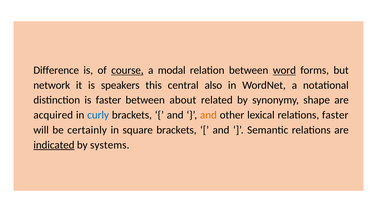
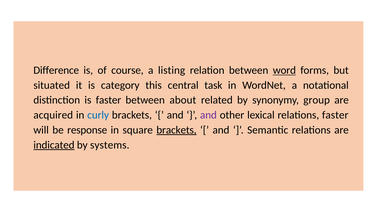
course underline: present -> none
modal: modal -> listing
network: network -> situated
speakers: speakers -> category
also: also -> task
shape: shape -> group
and at (208, 115) colour: orange -> purple
certainly: certainly -> response
brackets at (176, 130) underline: none -> present
